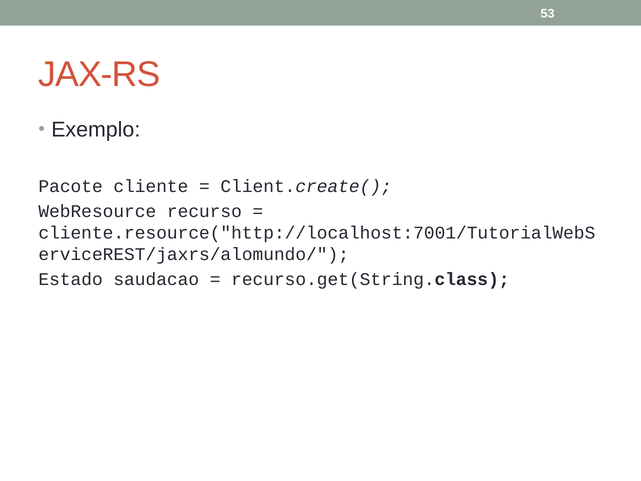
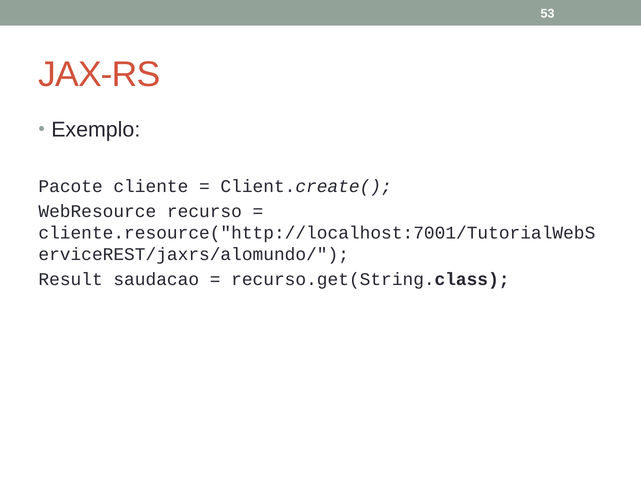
Estado: Estado -> Result
